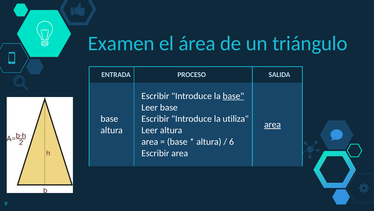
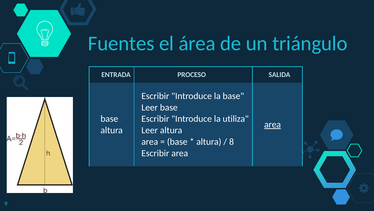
Examen: Examen -> Fuentes
base at (233, 96) underline: present -> none
6: 6 -> 8
